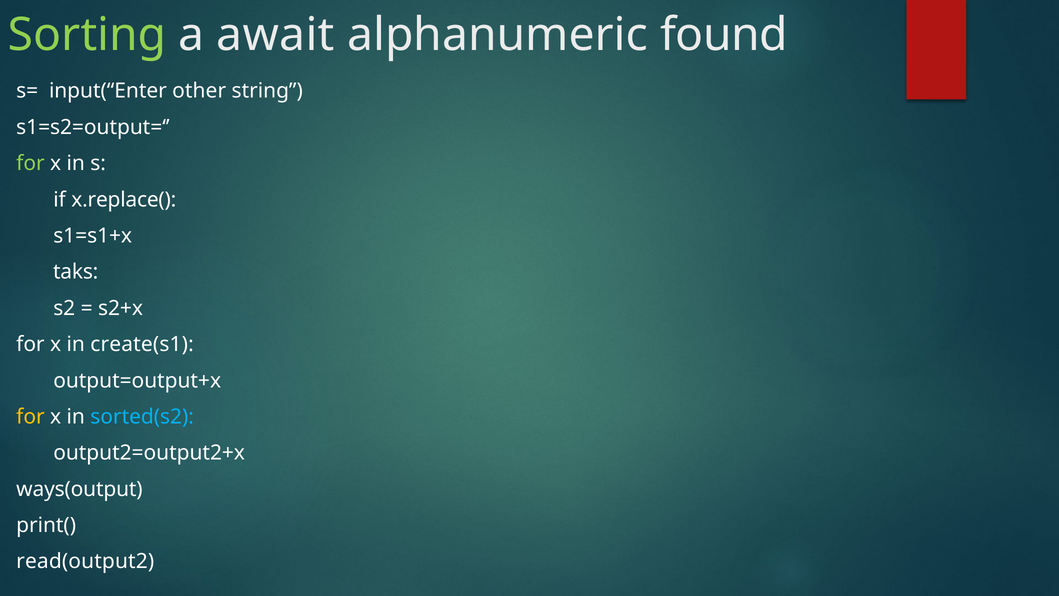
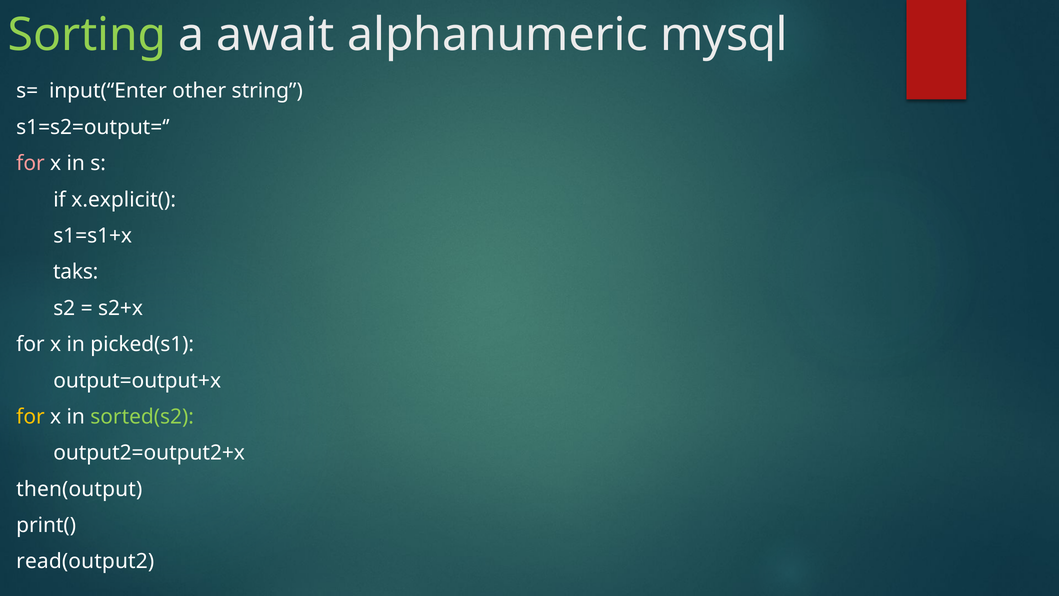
found: found -> mysql
for at (30, 163) colour: light green -> pink
x.replace(: x.replace( -> x.explicit(
create(s1: create(s1 -> picked(s1
sorted(s2 colour: light blue -> light green
ways(output: ways(output -> then(output
